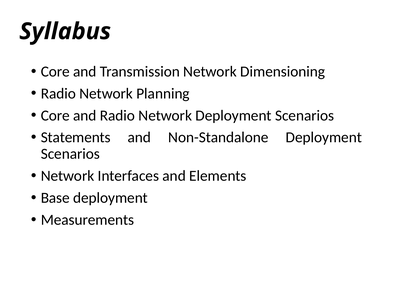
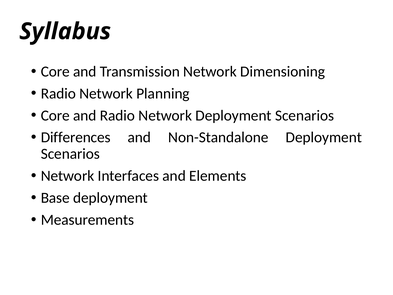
Statements: Statements -> Differences
